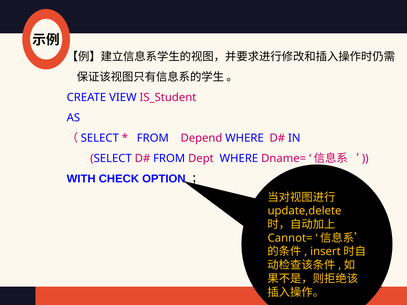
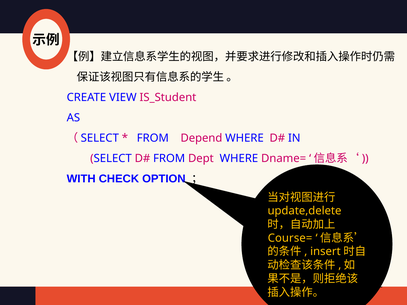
Cannot=: Cannot= -> Course=
